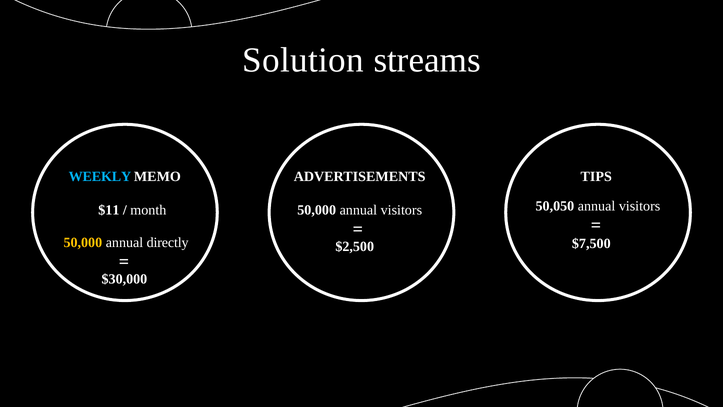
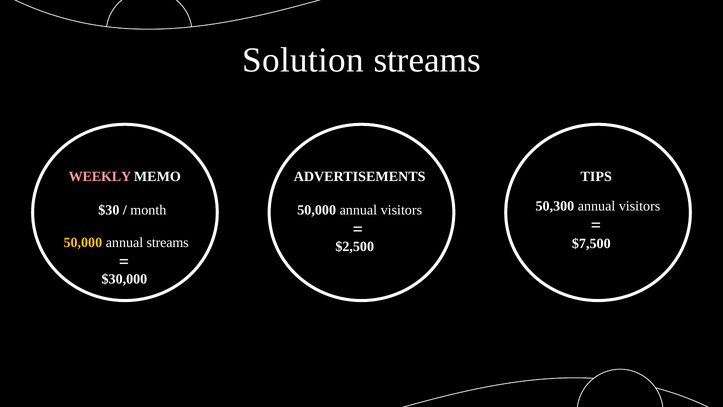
WEEKLY colour: light blue -> pink
50,050: 50,050 -> 50,300
$11: $11 -> $30
annual directly: directly -> streams
